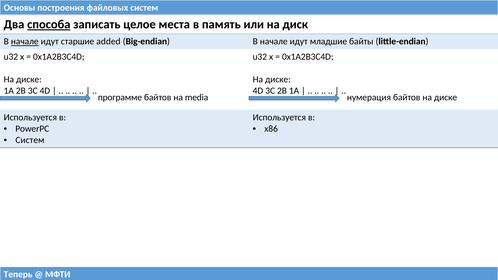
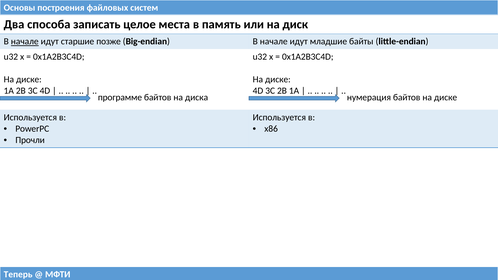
способа underline: present -> none
added: added -> позже
media: media -> диска
Систем at (30, 140): Систем -> Прочли
